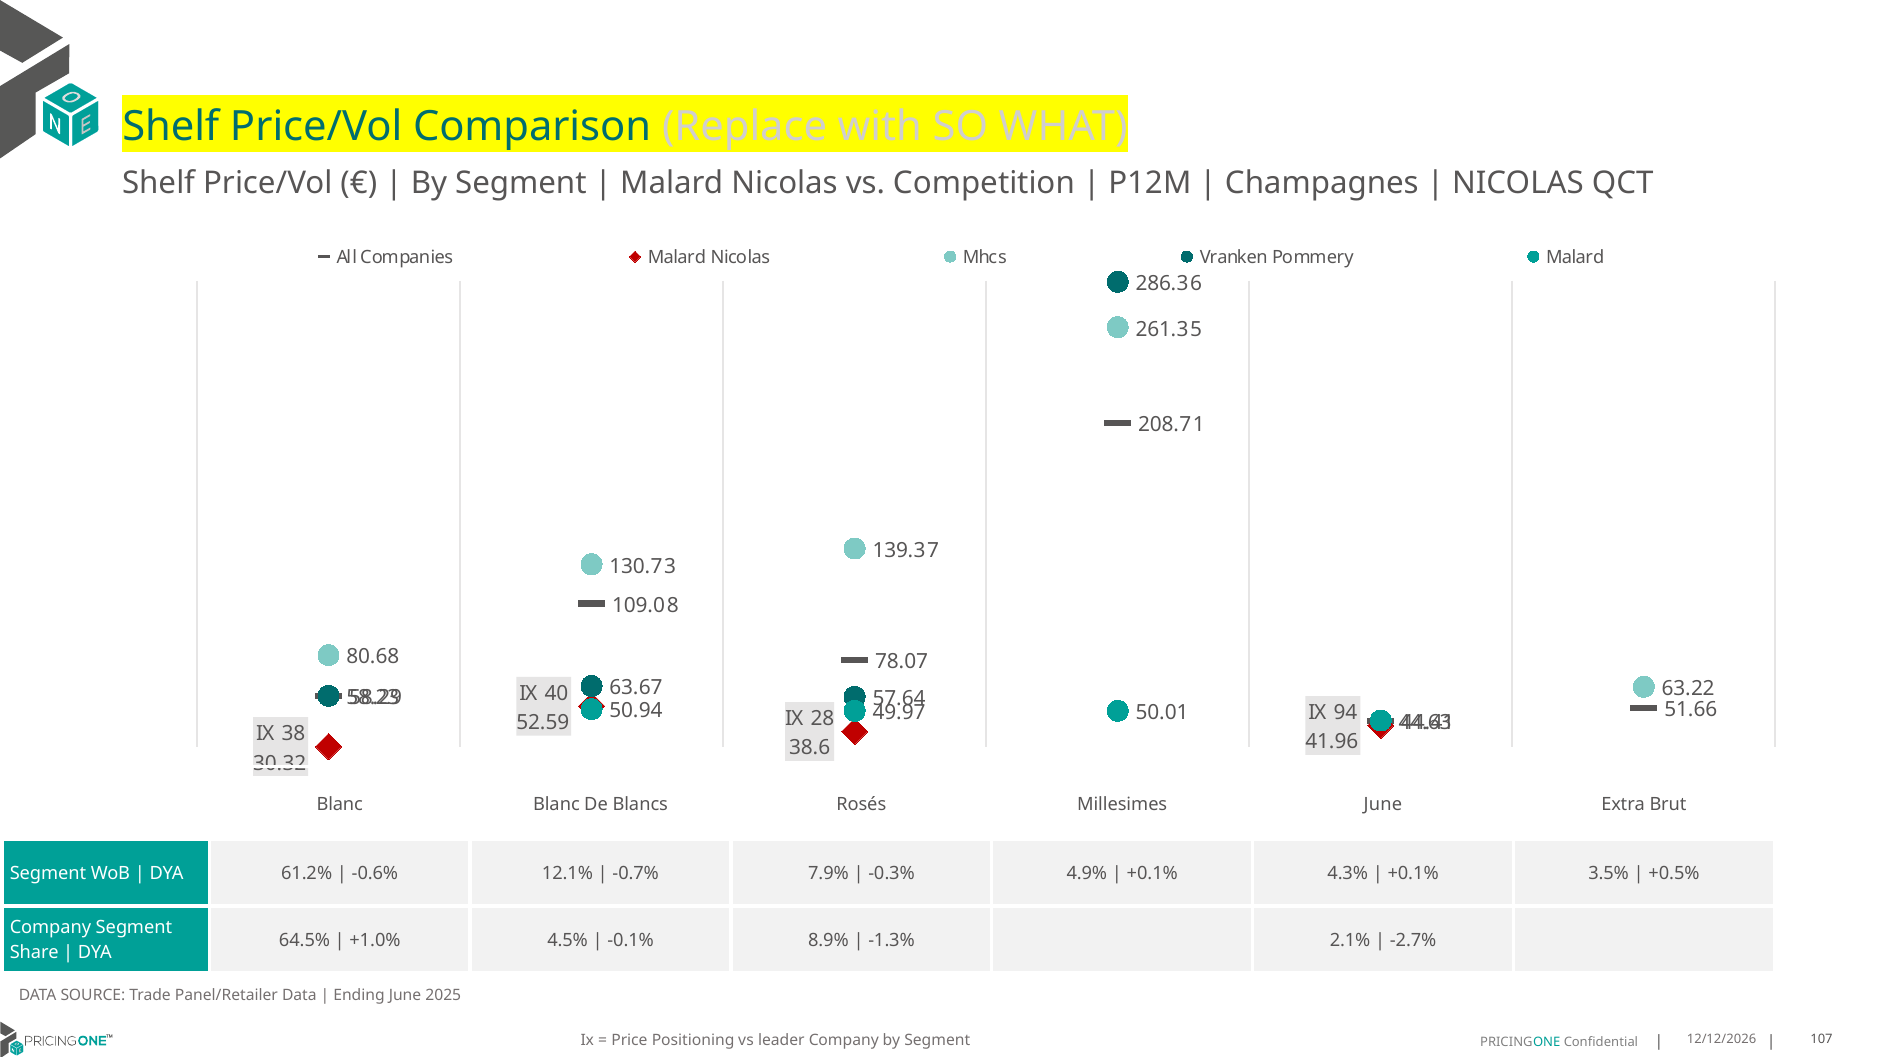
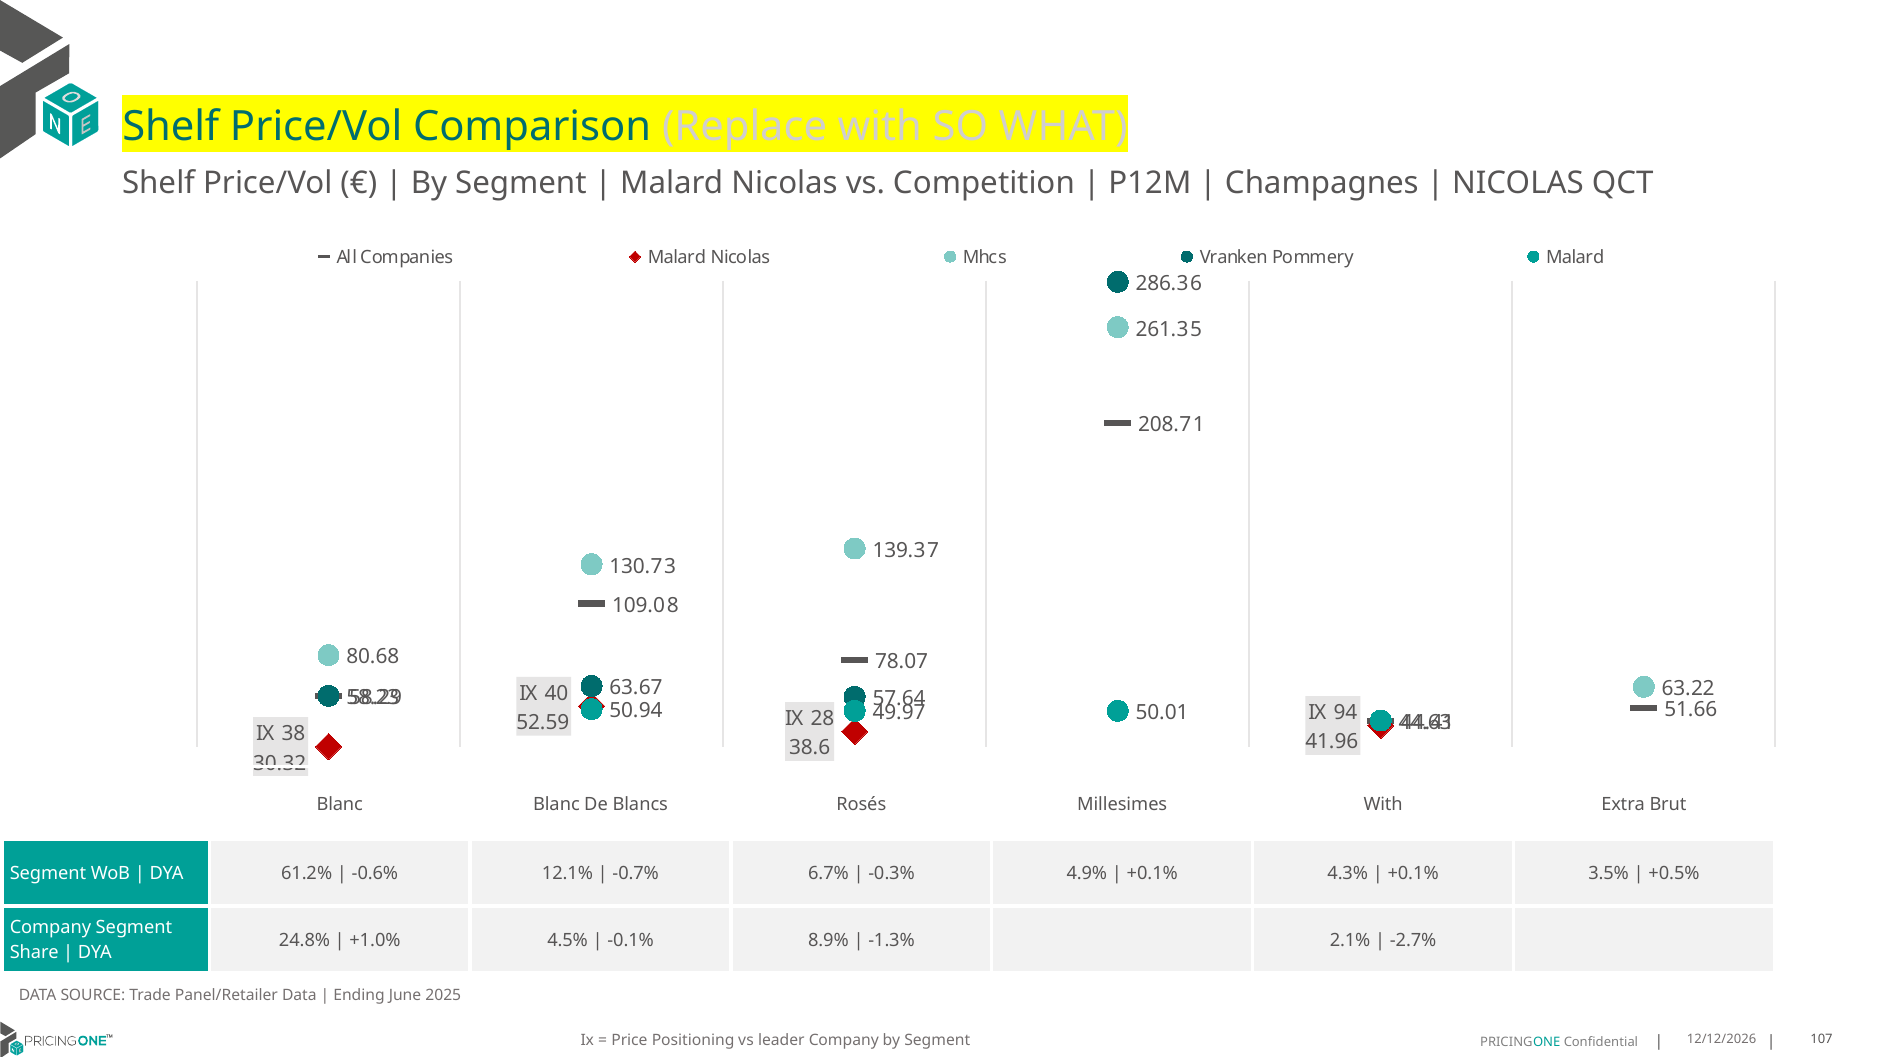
Millesimes June: June -> With
7.9%: 7.9% -> 6.7%
64.5%: 64.5% -> 24.8%
